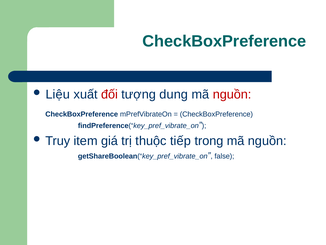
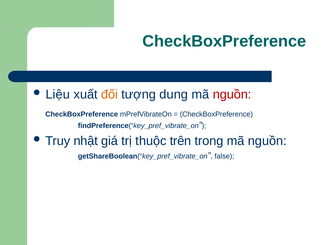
đối colour: red -> orange
item: item -> nhật
tiếp: tiếp -> trên
